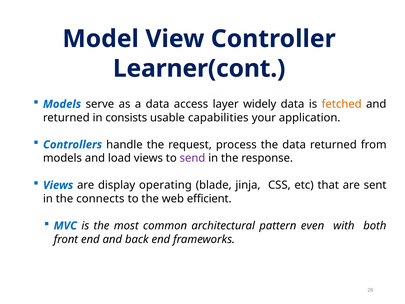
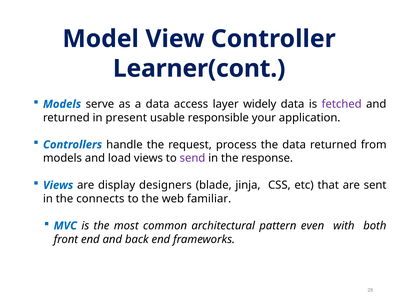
fetched colour: orange -> purple
consists: consists -> present
capabilities: capabilities -> responsible
operating: operating -> designers
efficient: efficient -> familiar
